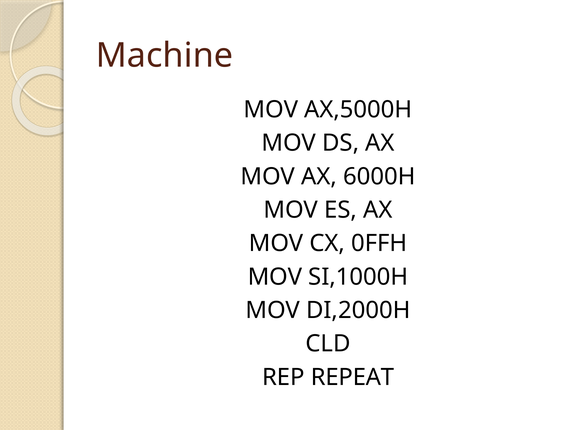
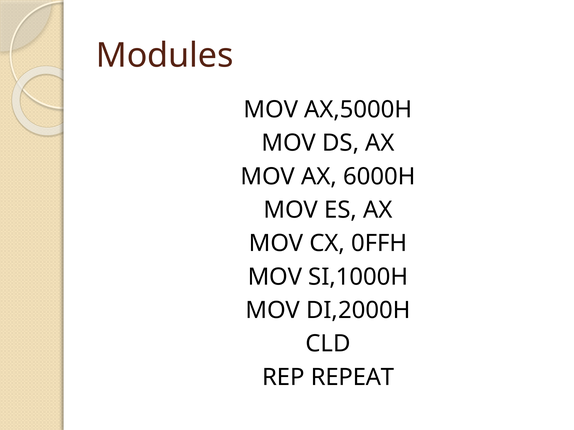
Machine: Machine -> Modules
